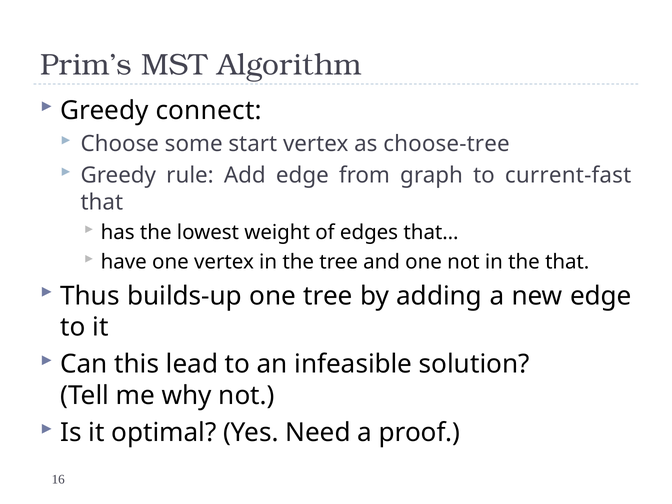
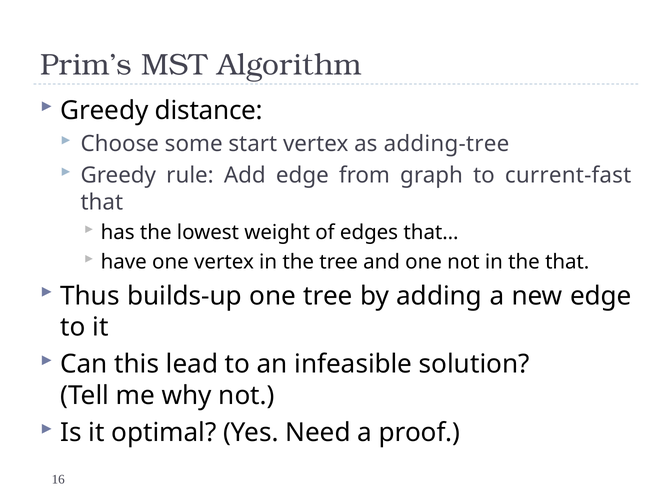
connect: connect -> distance
choose-tree: choose-tree -> adding-tree
